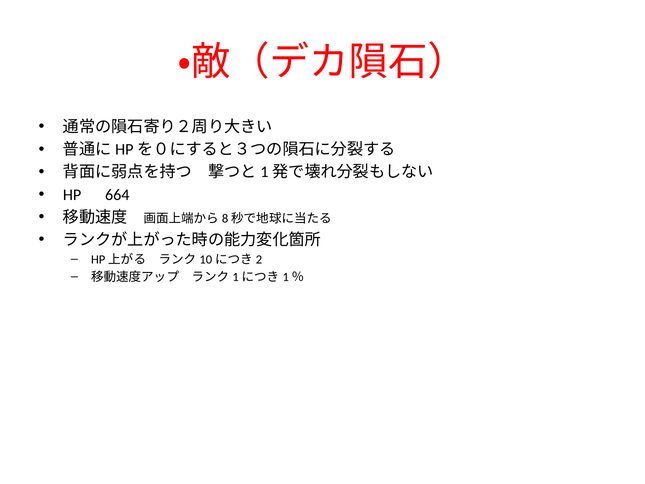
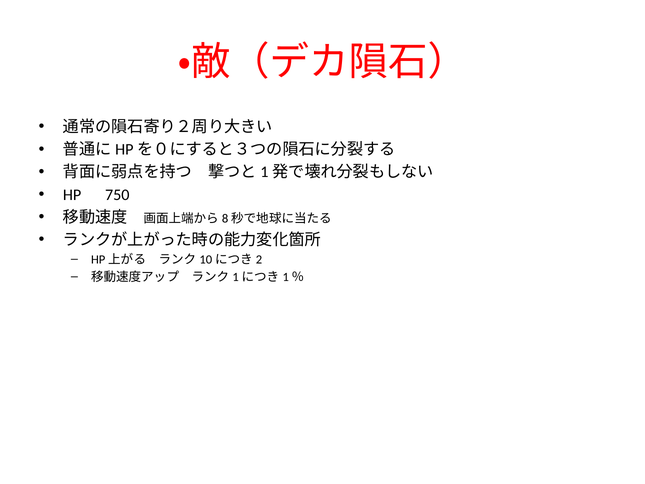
664: 664 -> 750
